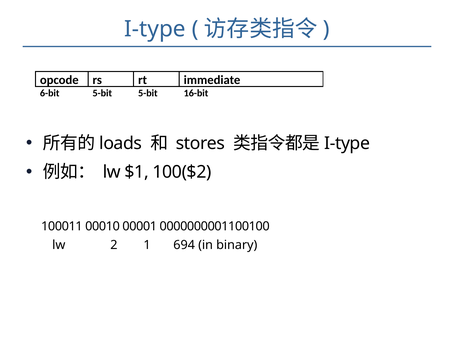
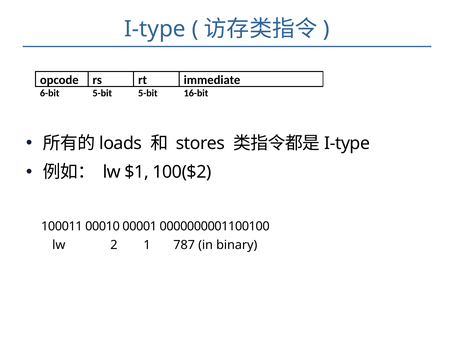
694: 694 -> 787
